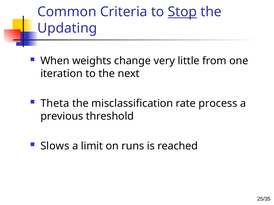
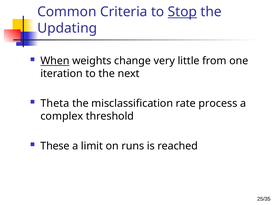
When underline: none -> present
previous: previous -> complex
Slows: Slows -> These
